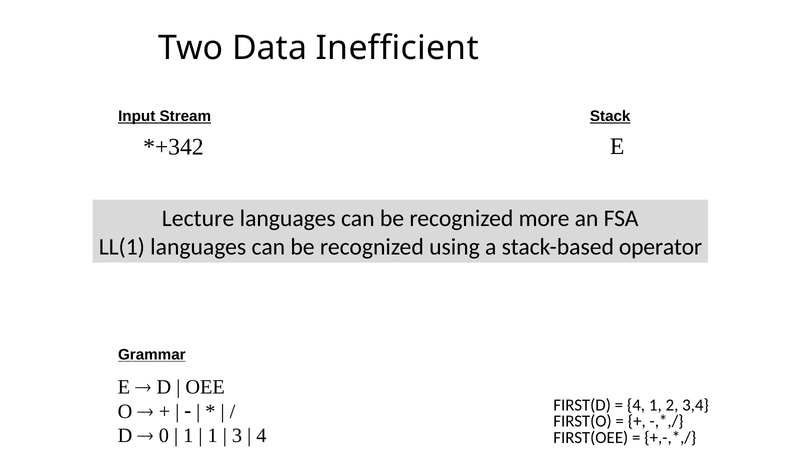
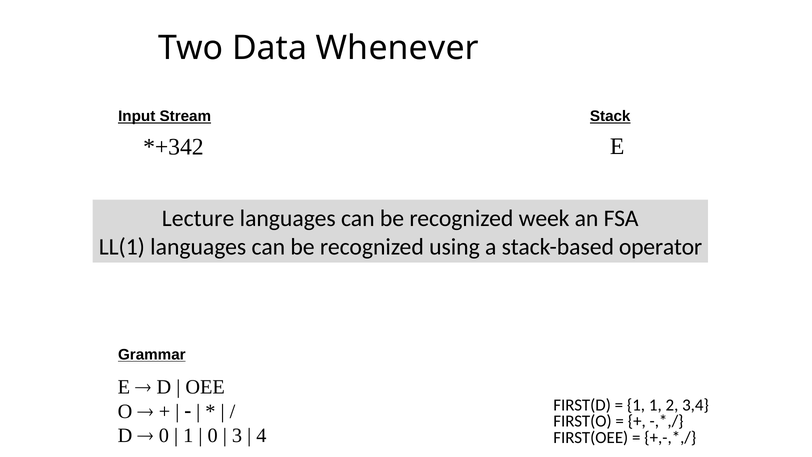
Inefficient: Inefficient -> Whenever
more: more -> week
4 at (636, 405): 4 -> 1
1 at (213, 436): 1 -> 0
